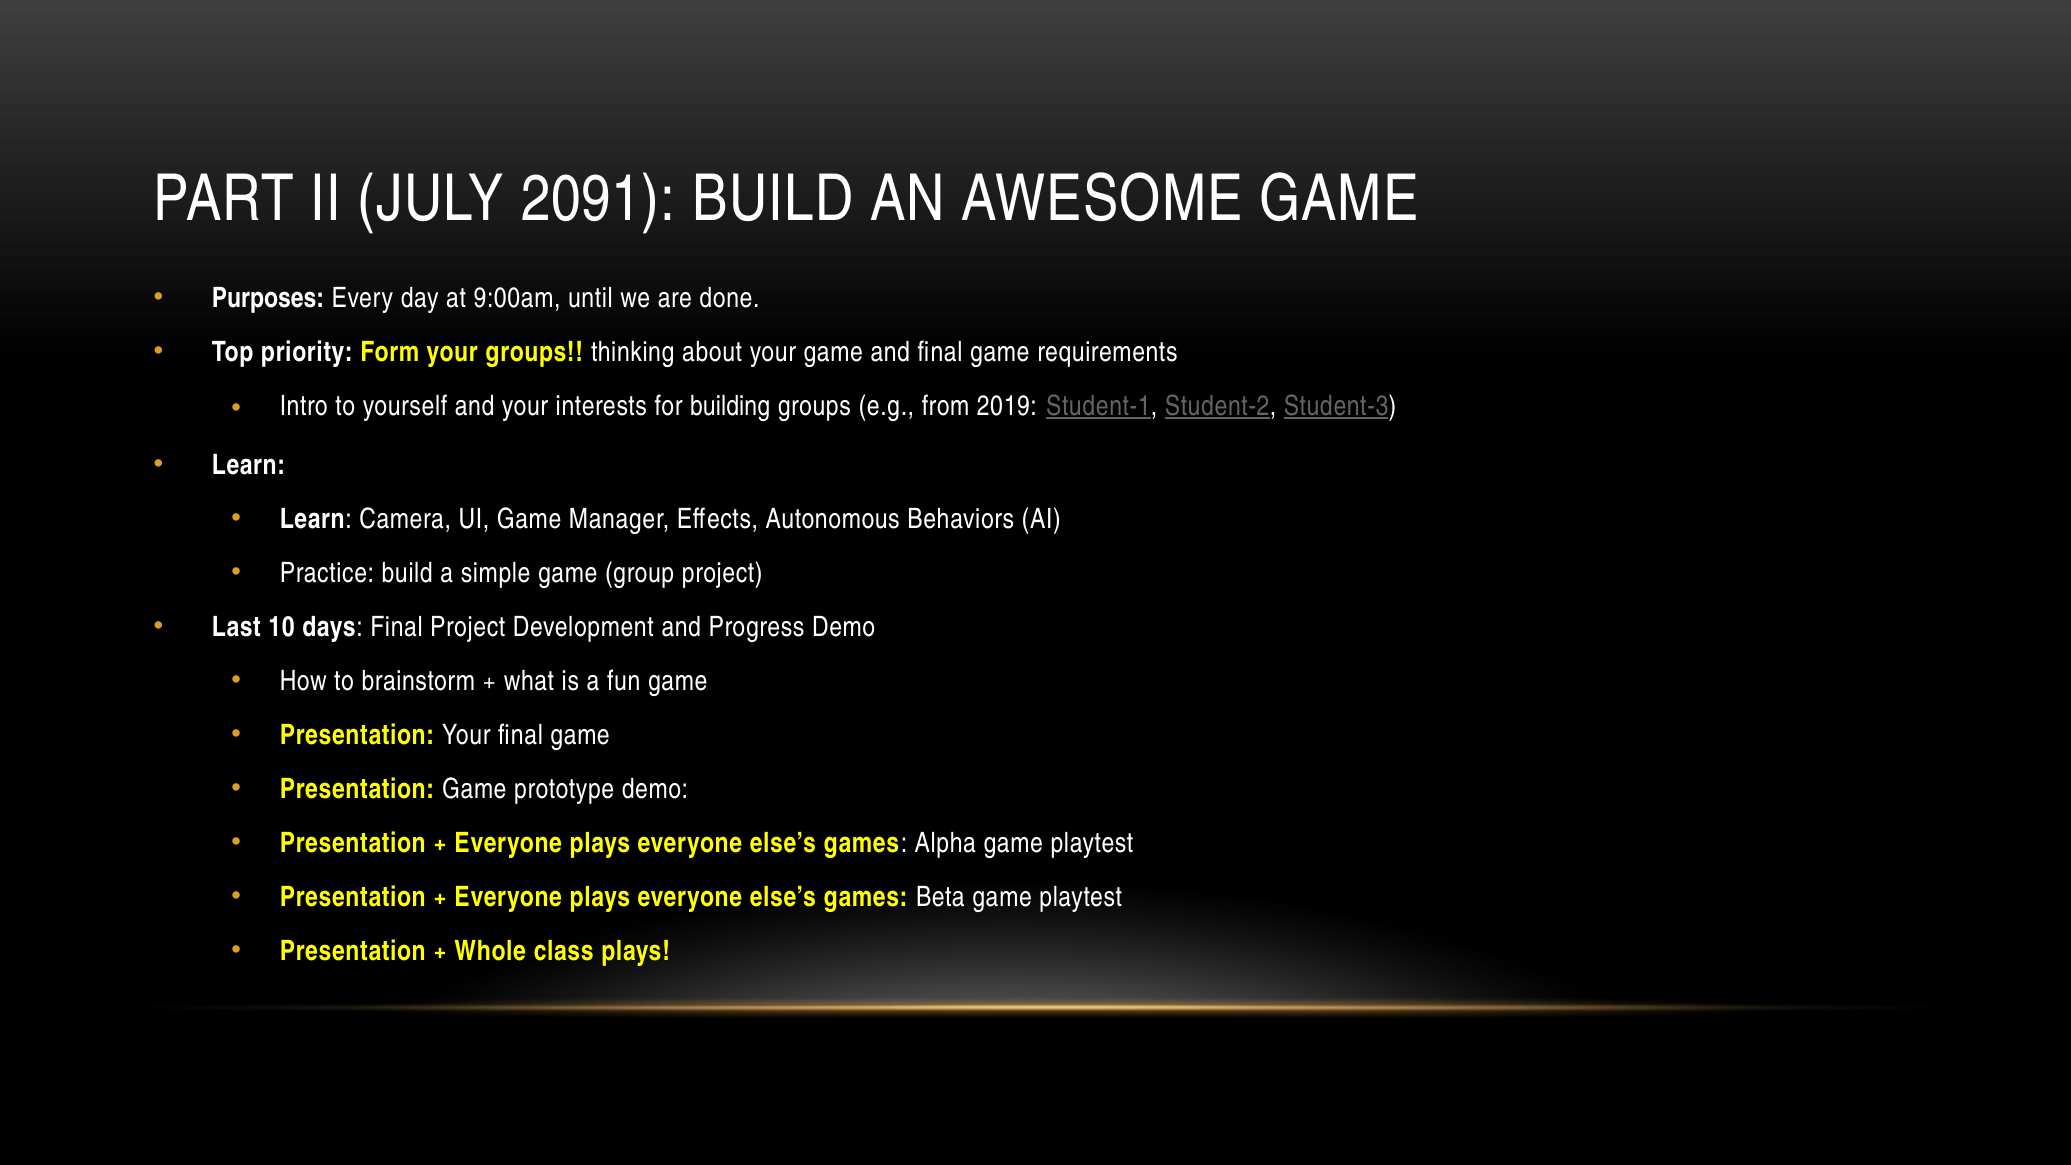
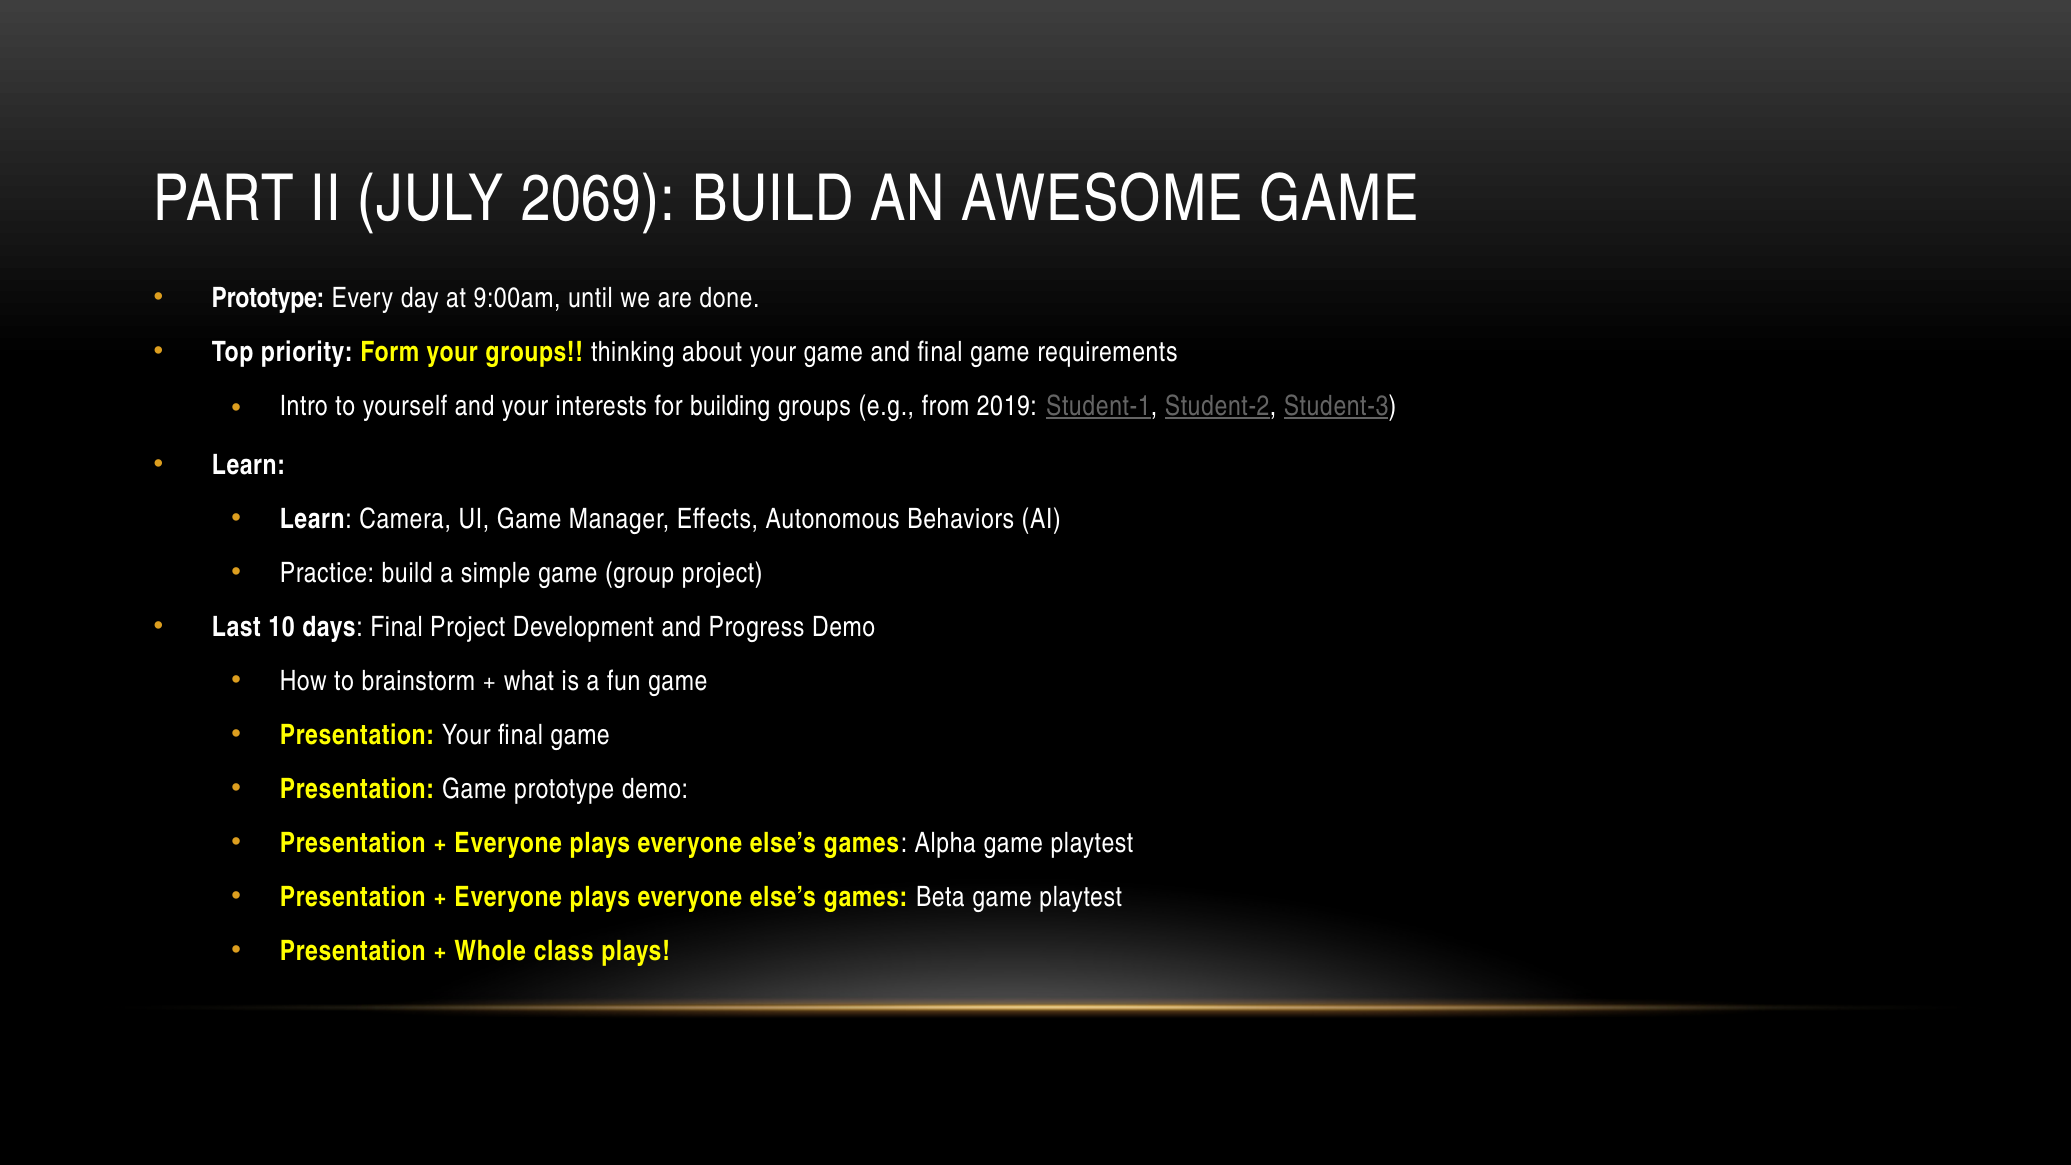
2091: 2091 -> 2069
Purposes at (268, 298): Purposes -> Prototype
